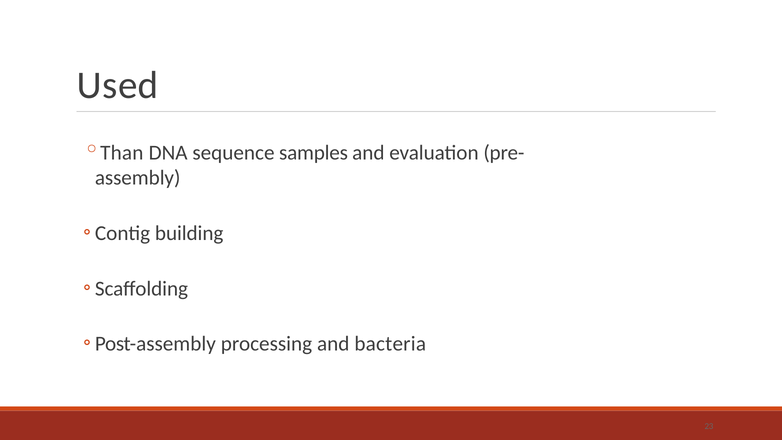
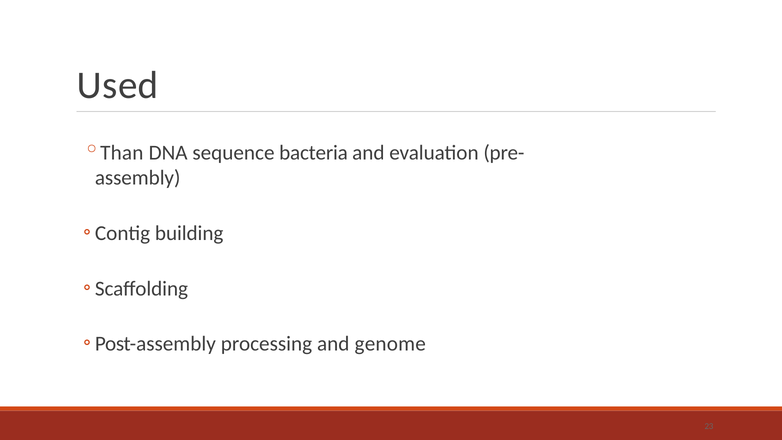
samples: samples -> bacteria
bacteria: bacteria -> genome
